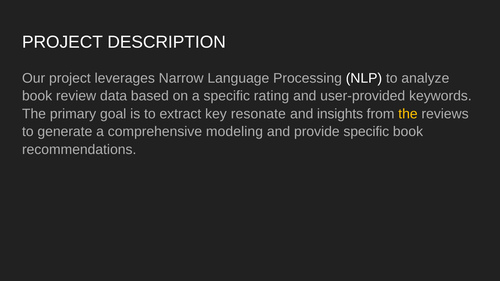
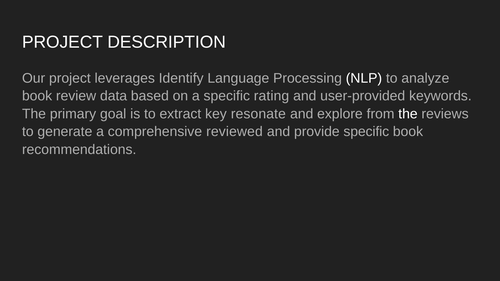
Narrow: Narrow -> Identify
insights: insights -> explore
the at (408, 114) colour: yellow -> white
modeling: modeling -> reviewed
